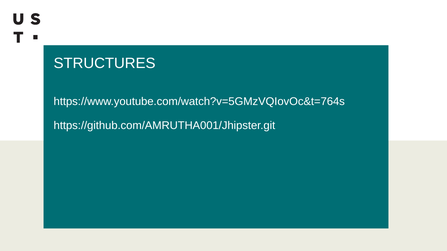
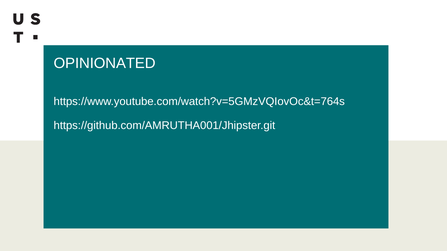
STRUCTURES: STRUCTURES -> OPINIONATED
